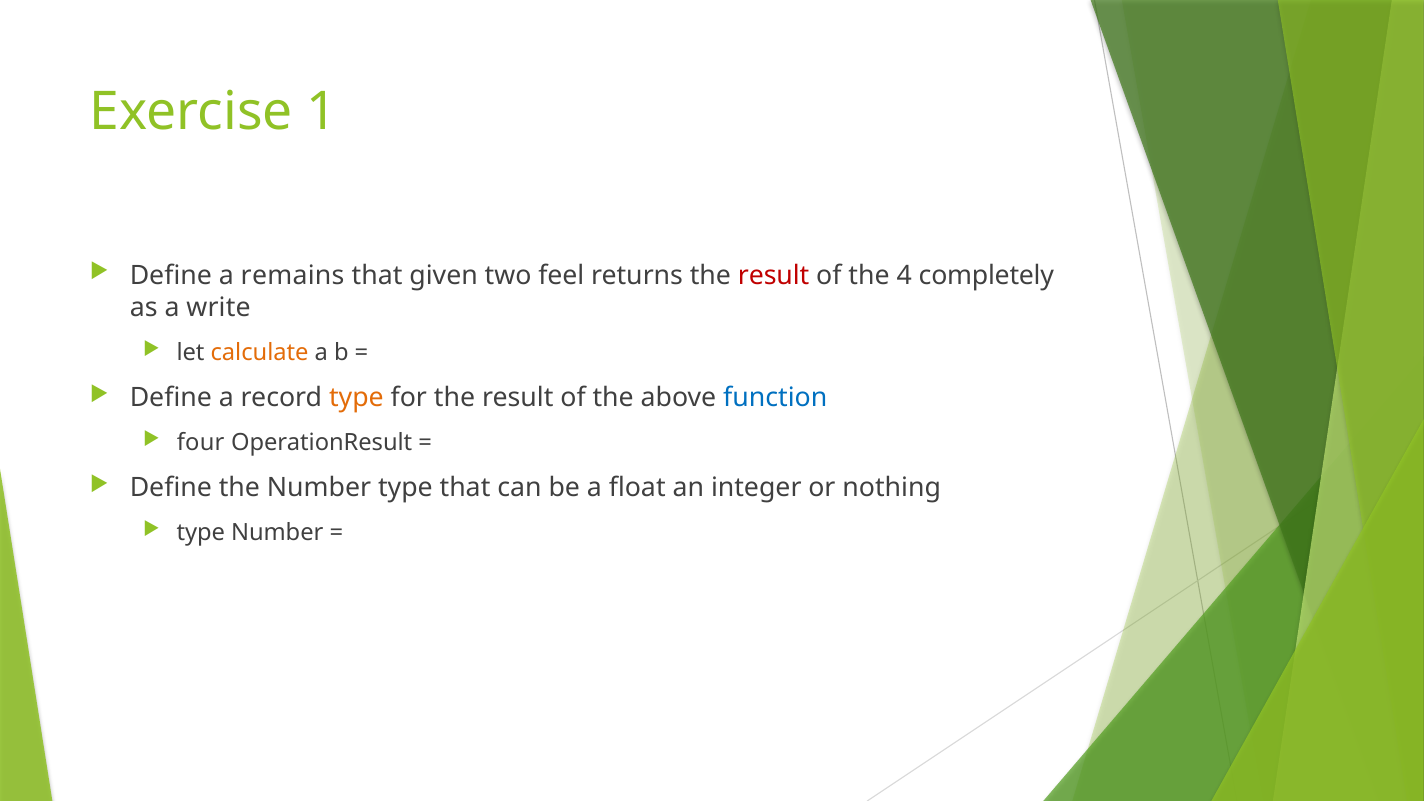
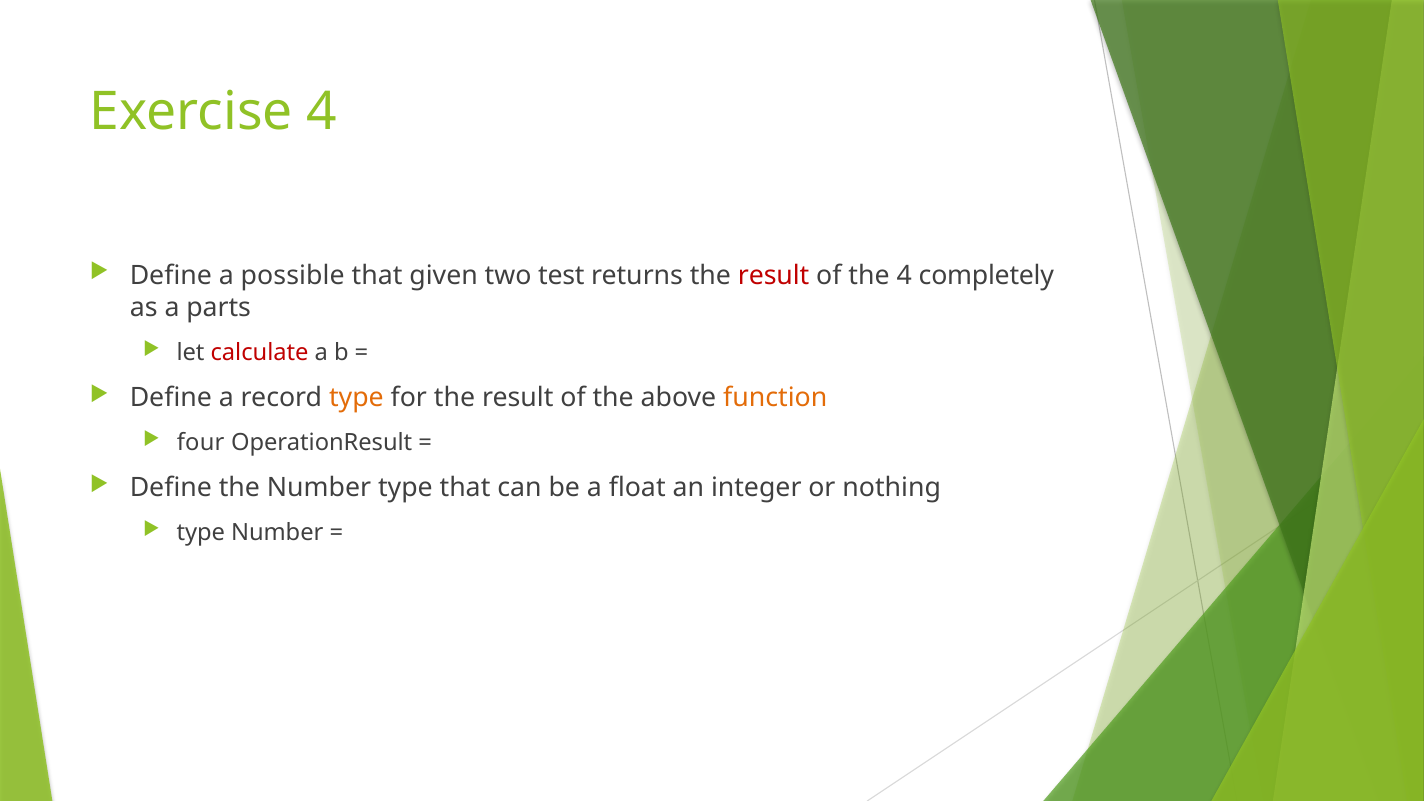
Exercise 1: 1 -> 4
remains: remains -> possible
feel: feel -> test
write: write -> parts
calculate colour: orange -> red
function colour: blue -> orange
